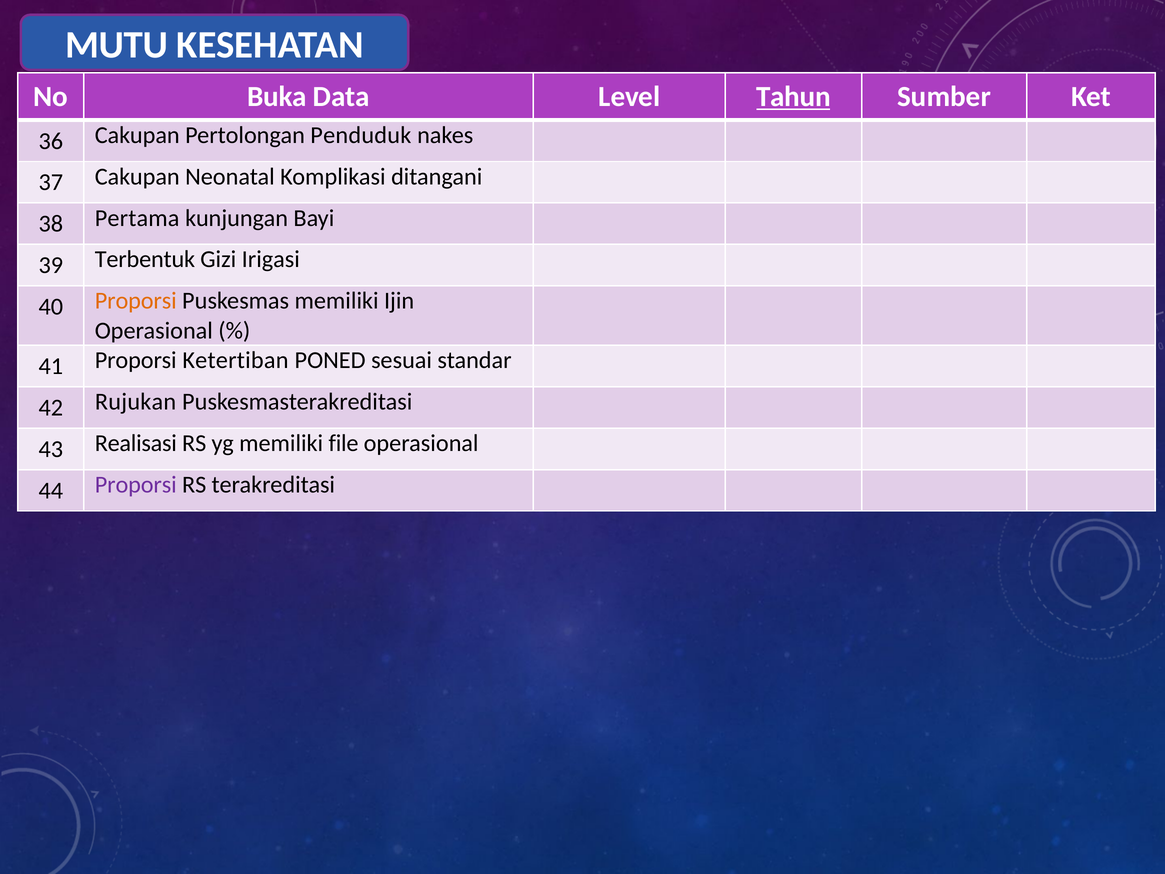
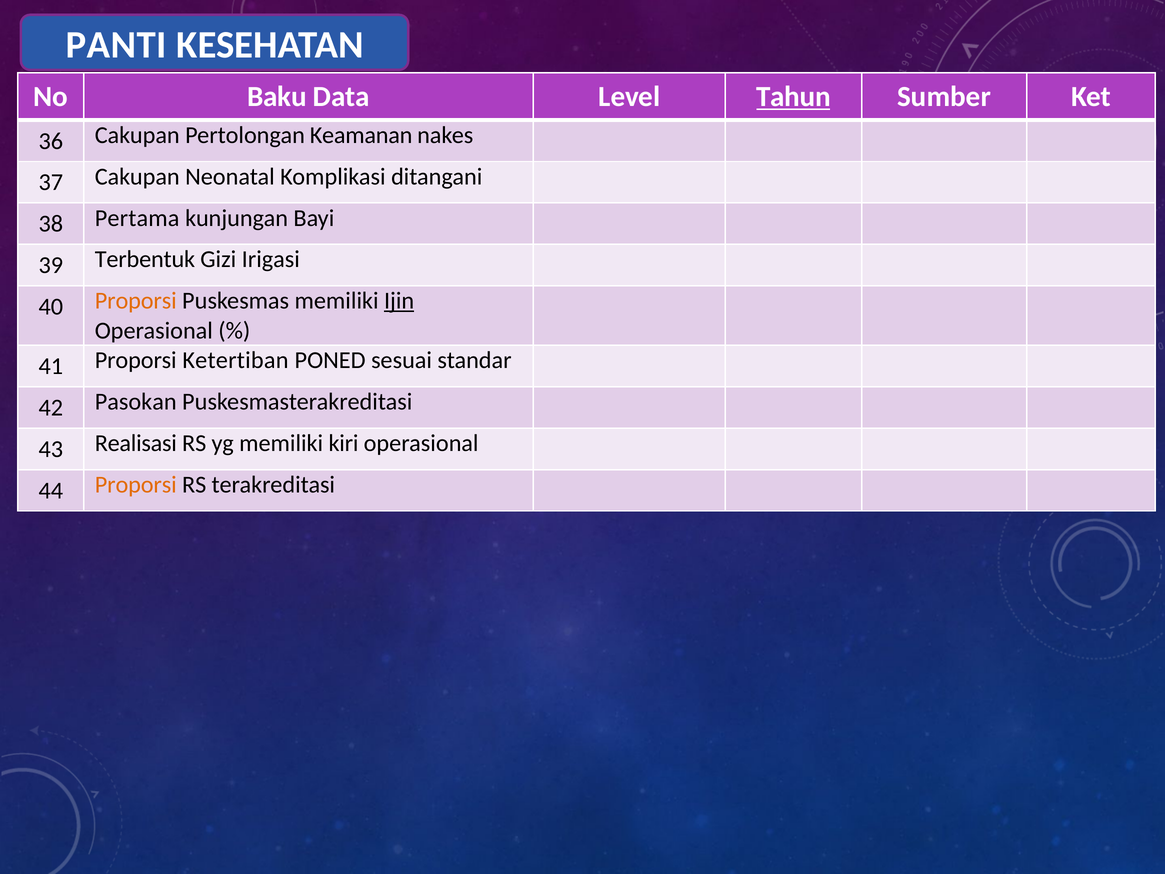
MUTU: MUTU -> PANTI
Buka: Buka -> Baku
Penduduk: Penduduk -> Keamanan
Ijin underline: none -> present
Rujukan: Rujukan -> Pasokan
file: file -> kiri
Proporsi at (136, 485) colour: purple -> orange
